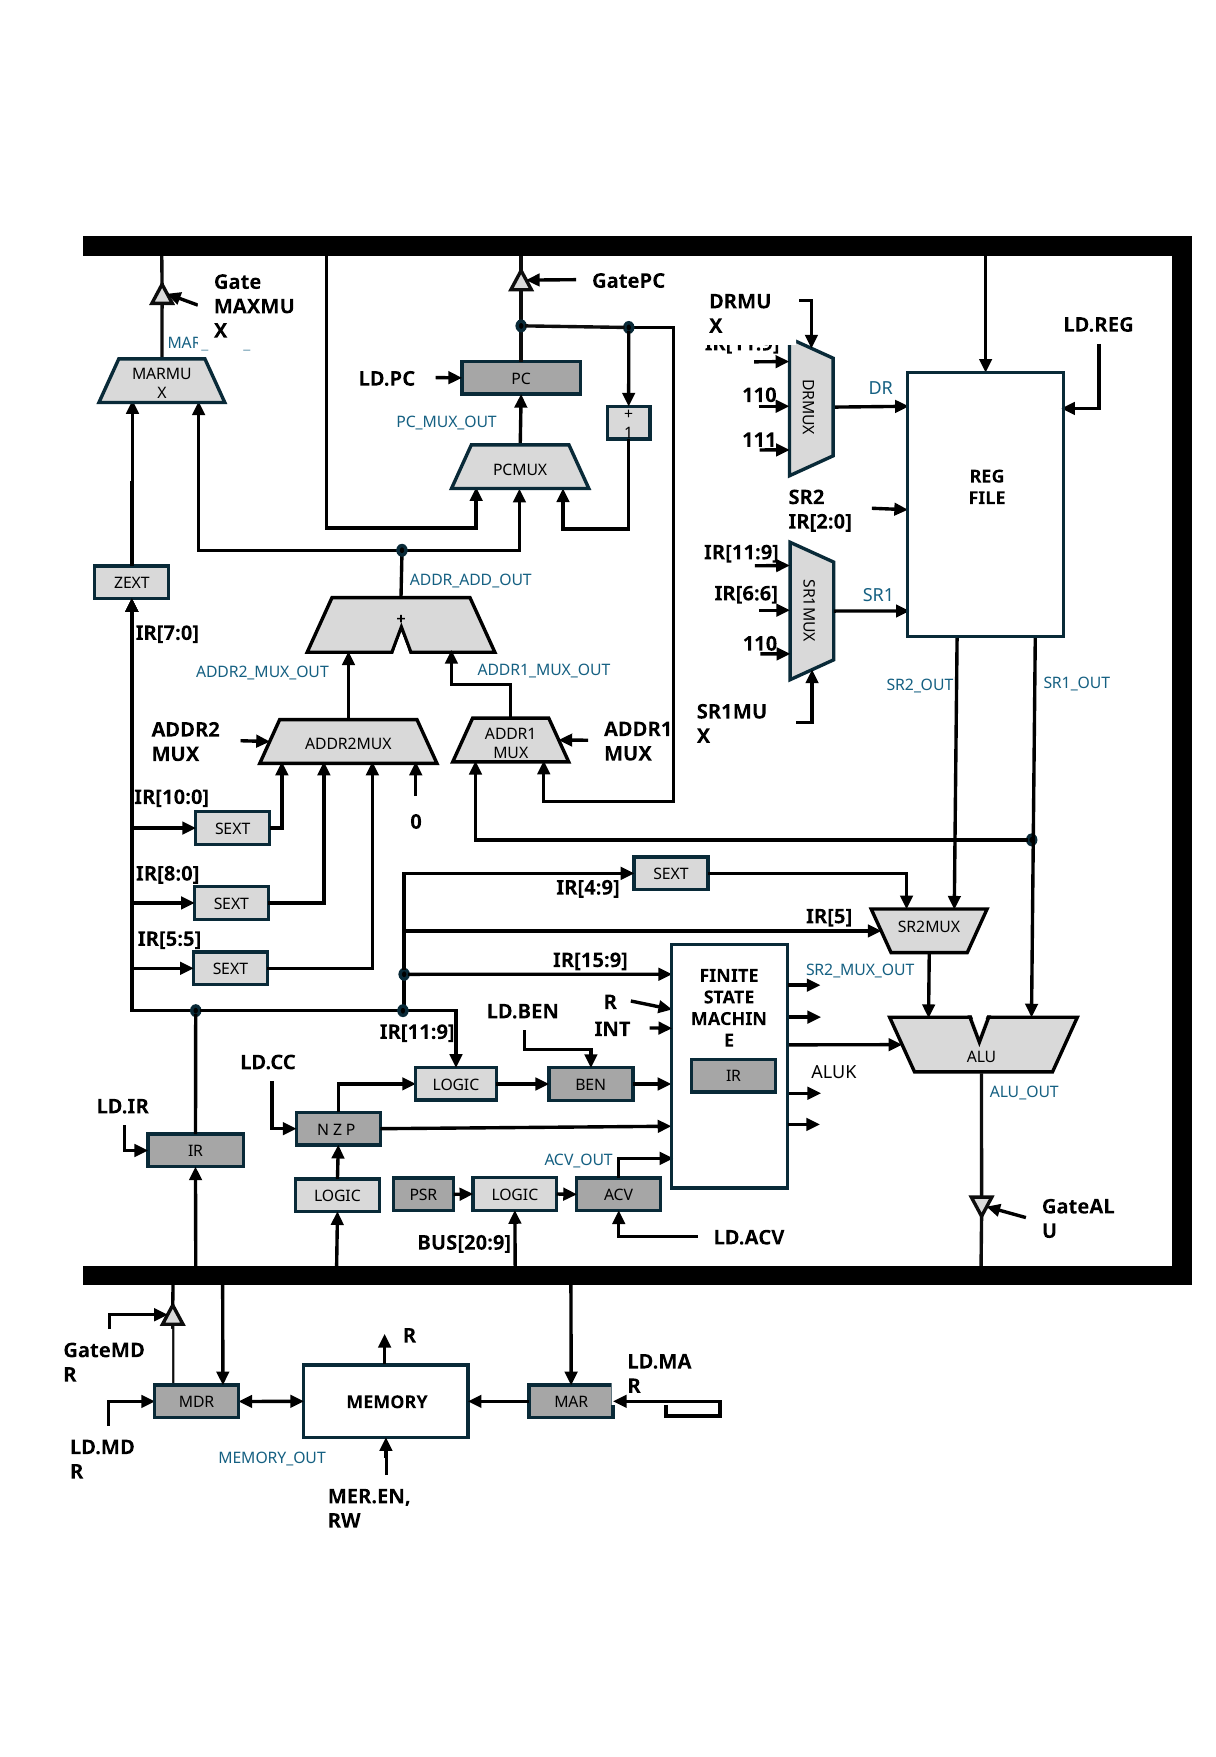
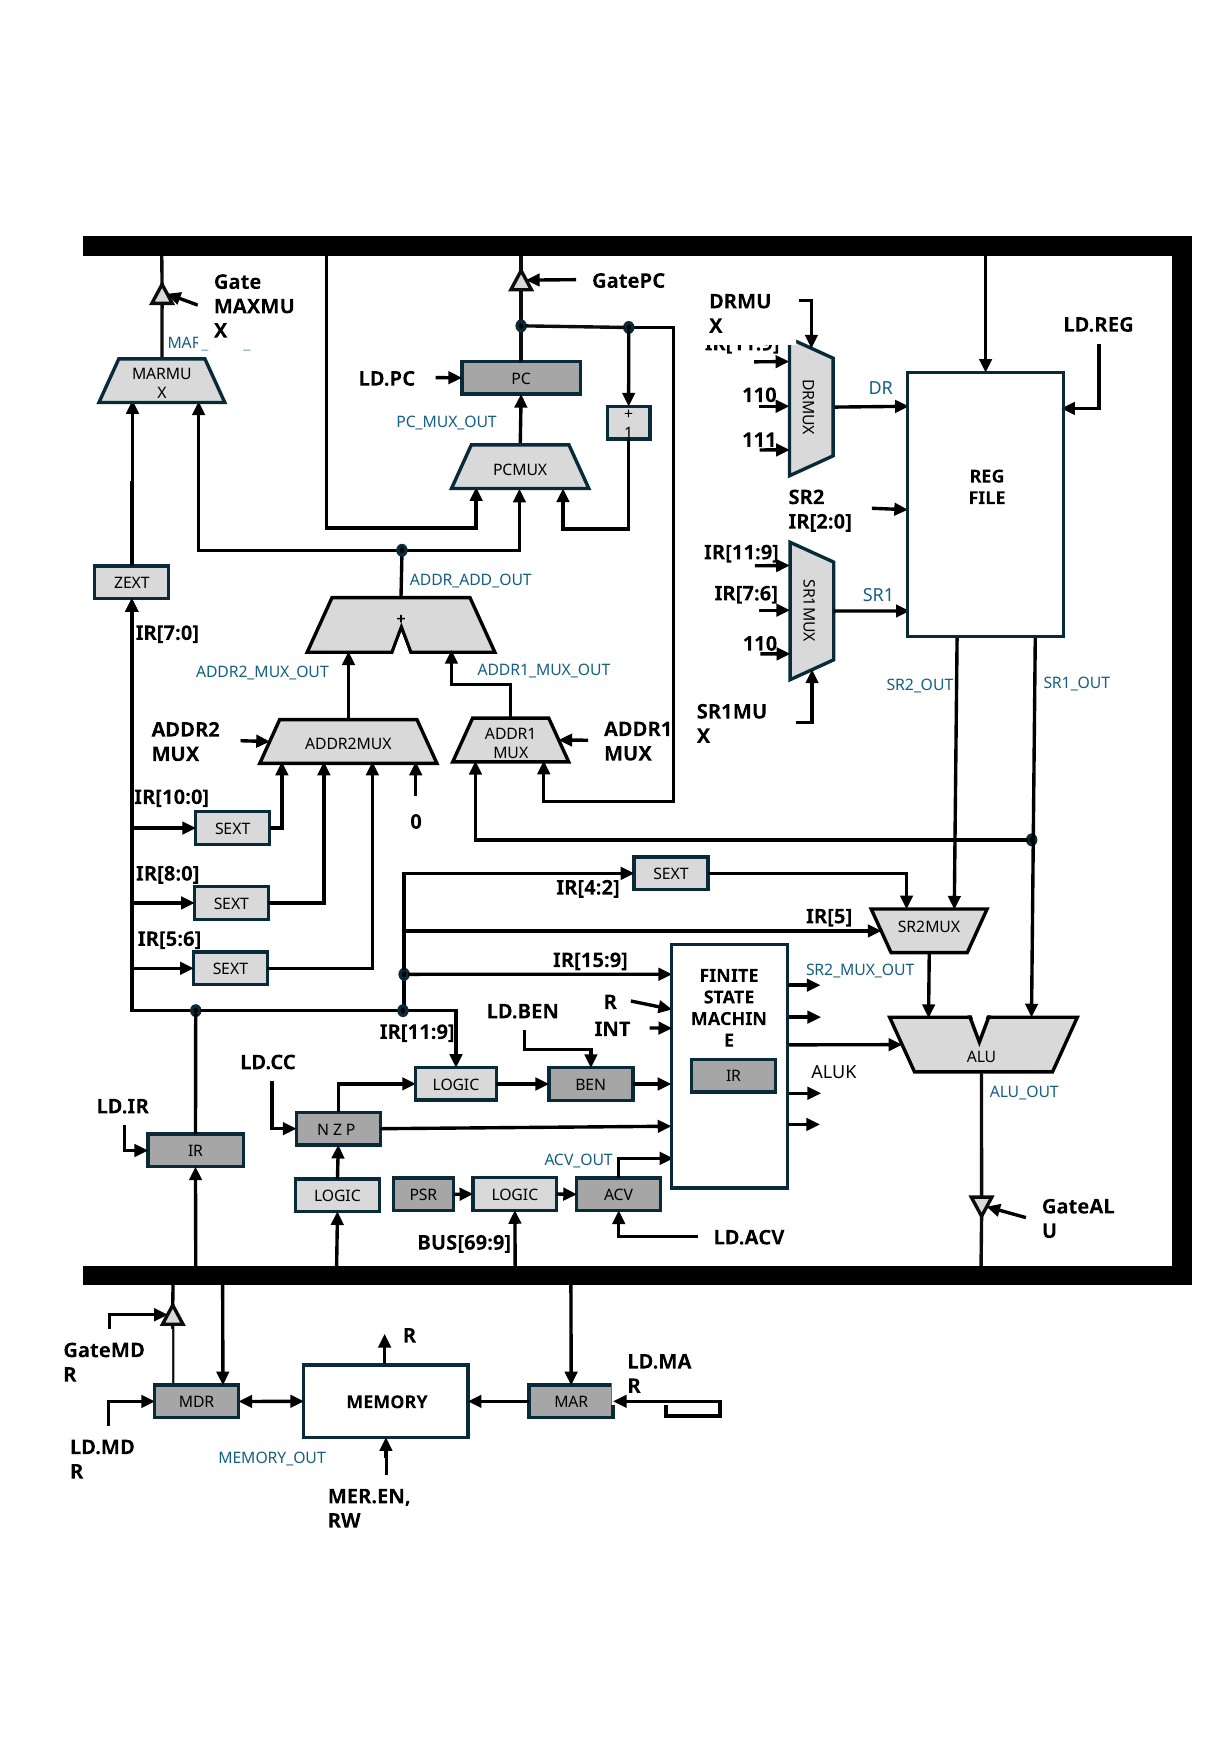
IR[6:6: IR[6:6 -> IR[7:6
IR[4:9: IR[4:9 -> IR[4:2
IR[5:5: IR[5:5 -> IR[5:6
BUS[20:9: BUS[20:9 -> BUS[69:9
